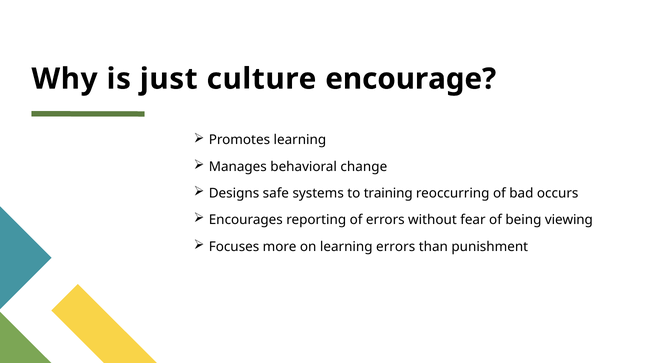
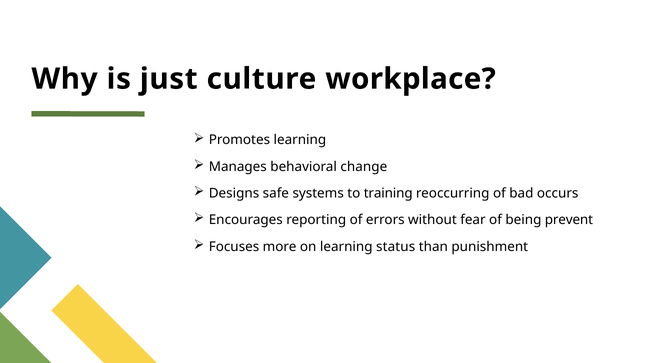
encourage: encourage -> workplace
viewing: viewing -> prevent
learning errors: errors -> status
